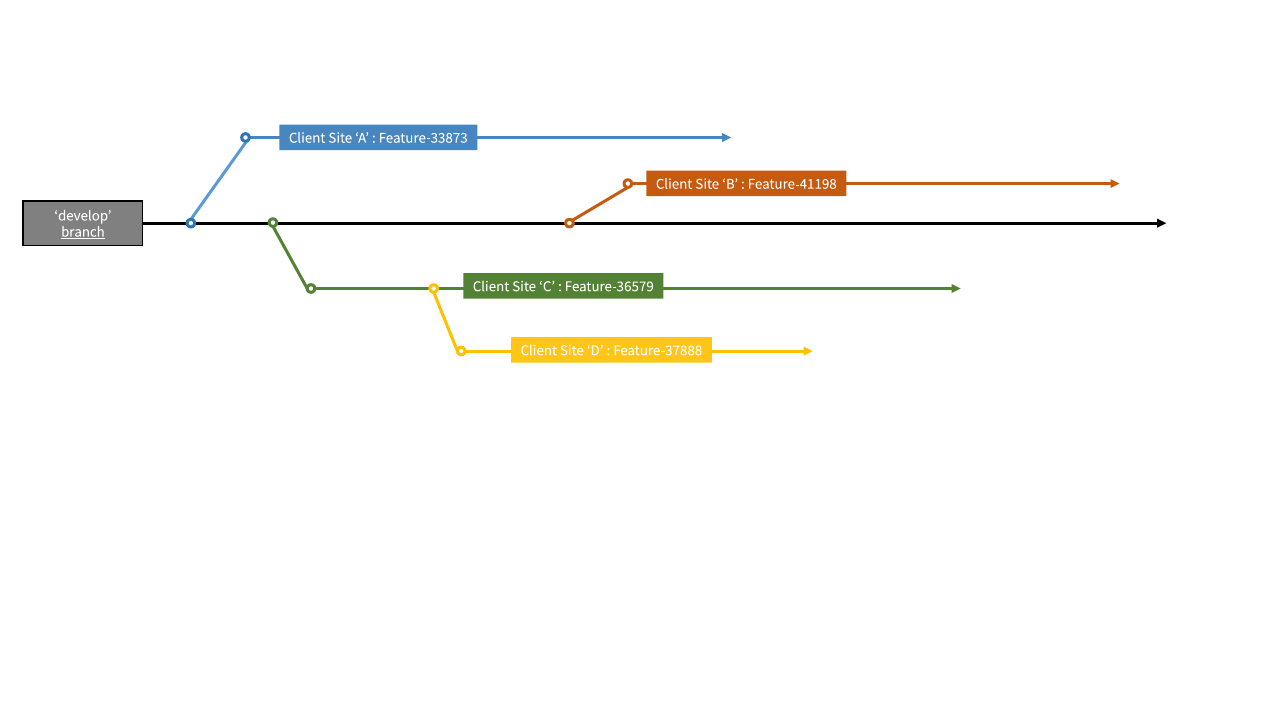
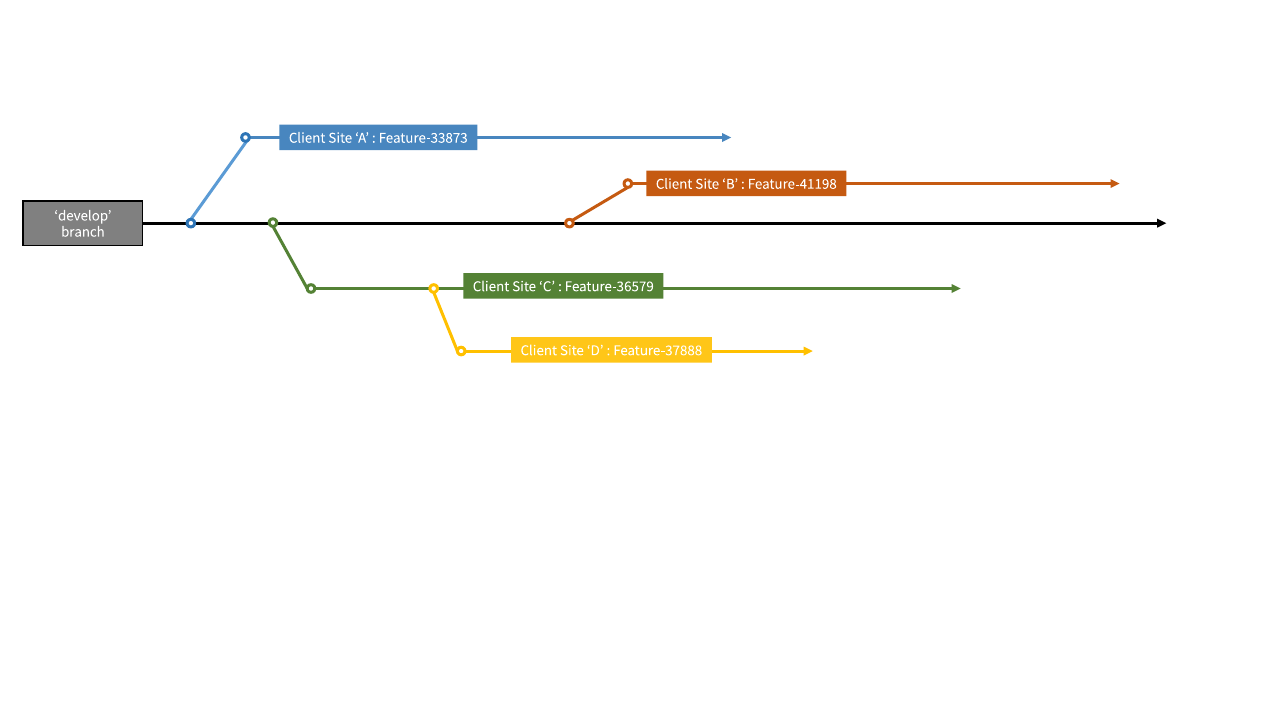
branch underline: present -> none
